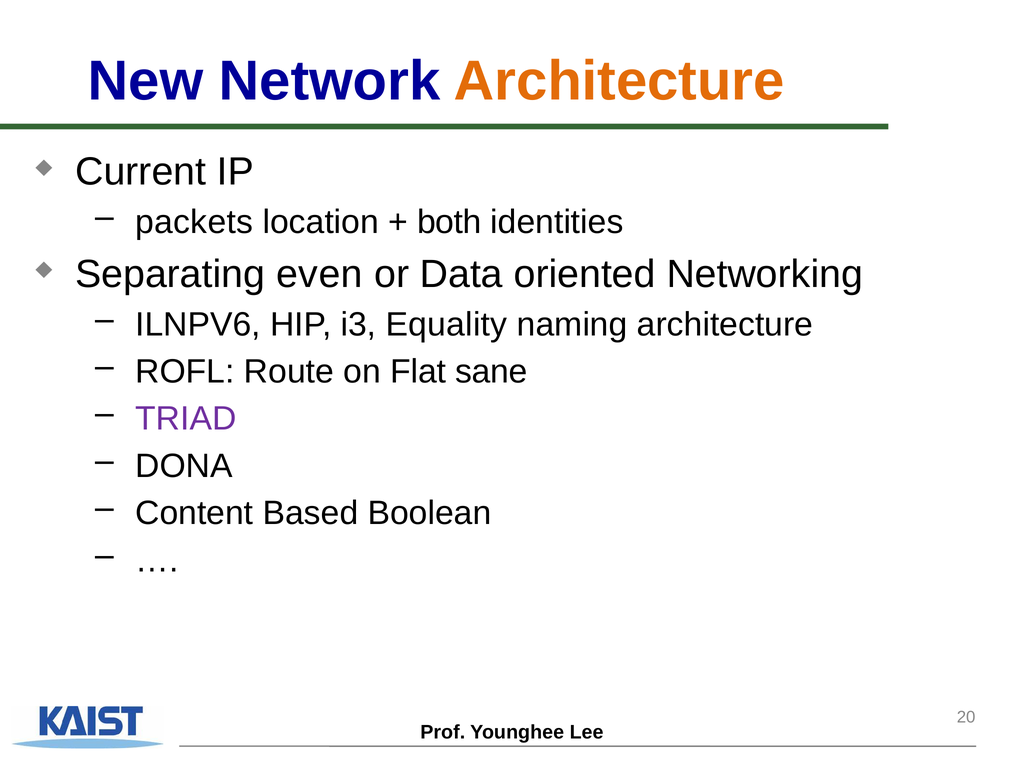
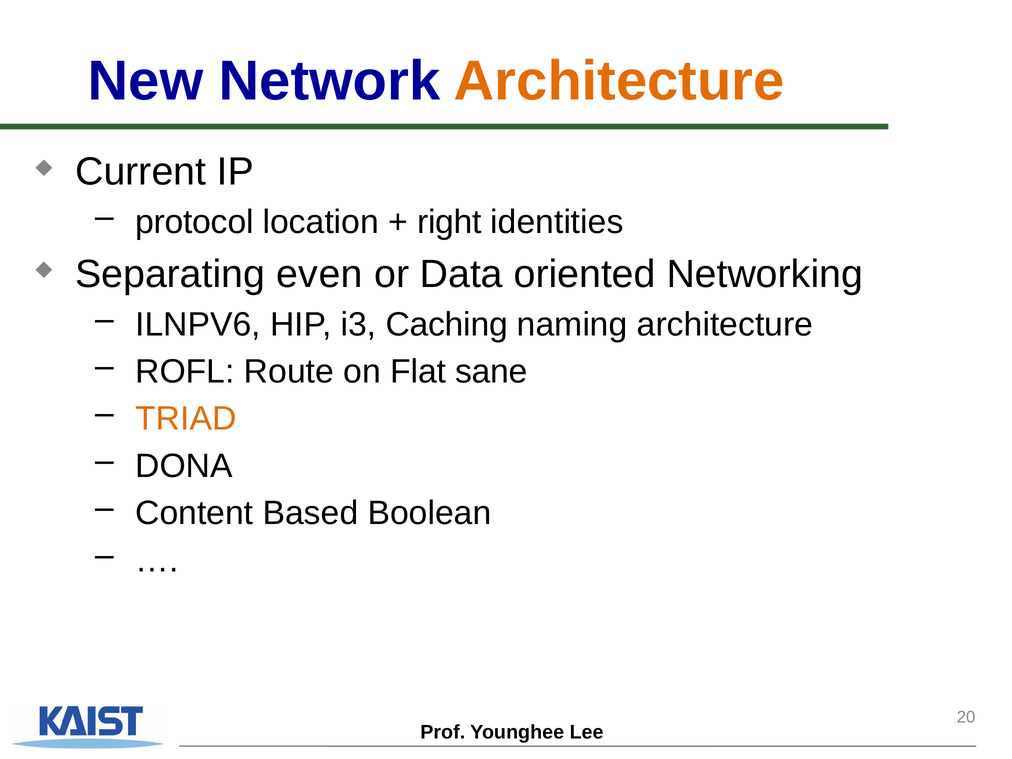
packets: packets -> protocol
both: both -> right
Equality: Equality -> Caching
TRIAD colour: purple -> orange
